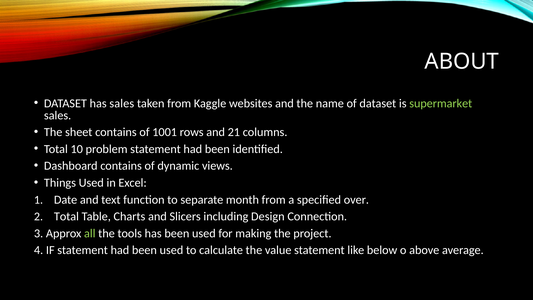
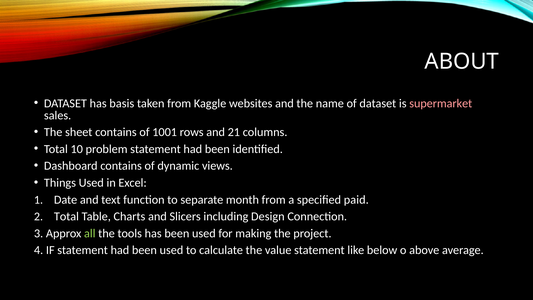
has sales: sales -> basis
supermarket colour: light green -> pink
over: over -> paid
